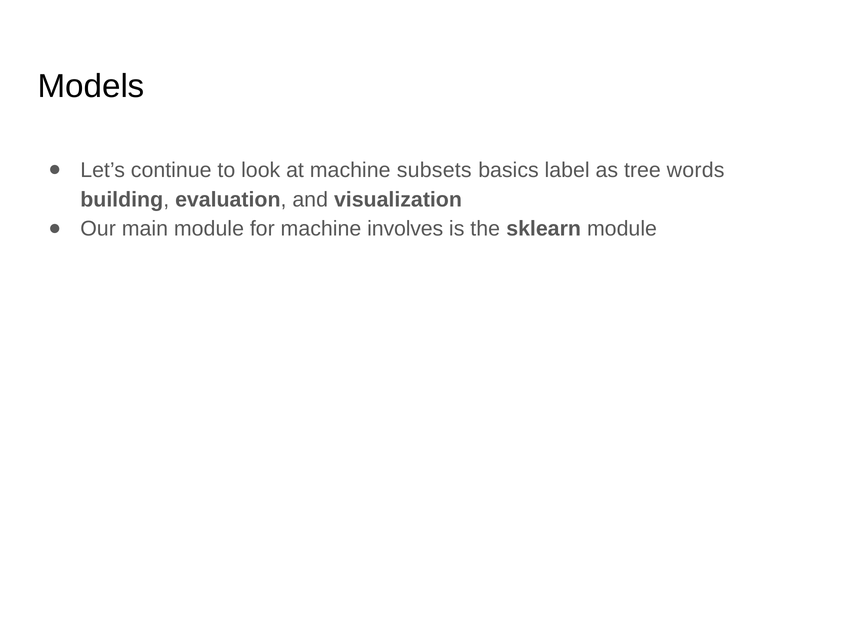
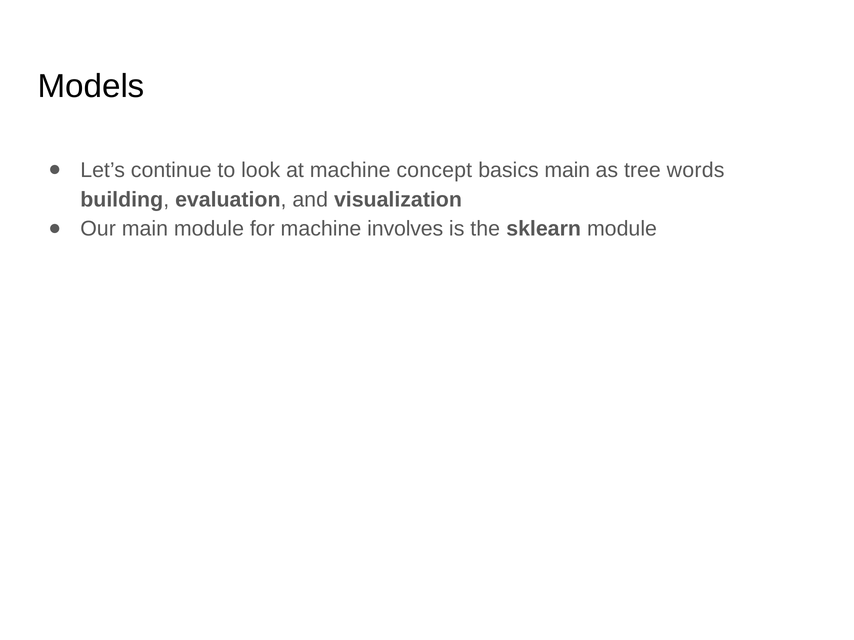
subsets: subsets -> concept
basics label: label -> main
